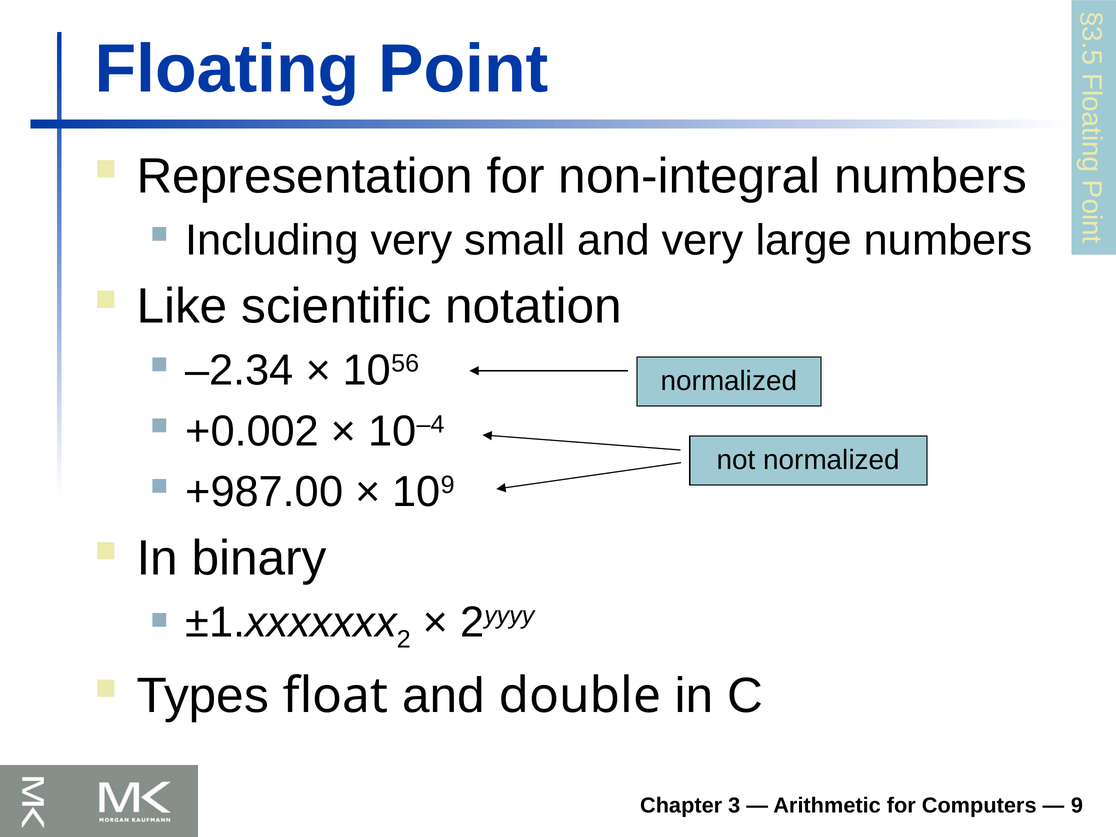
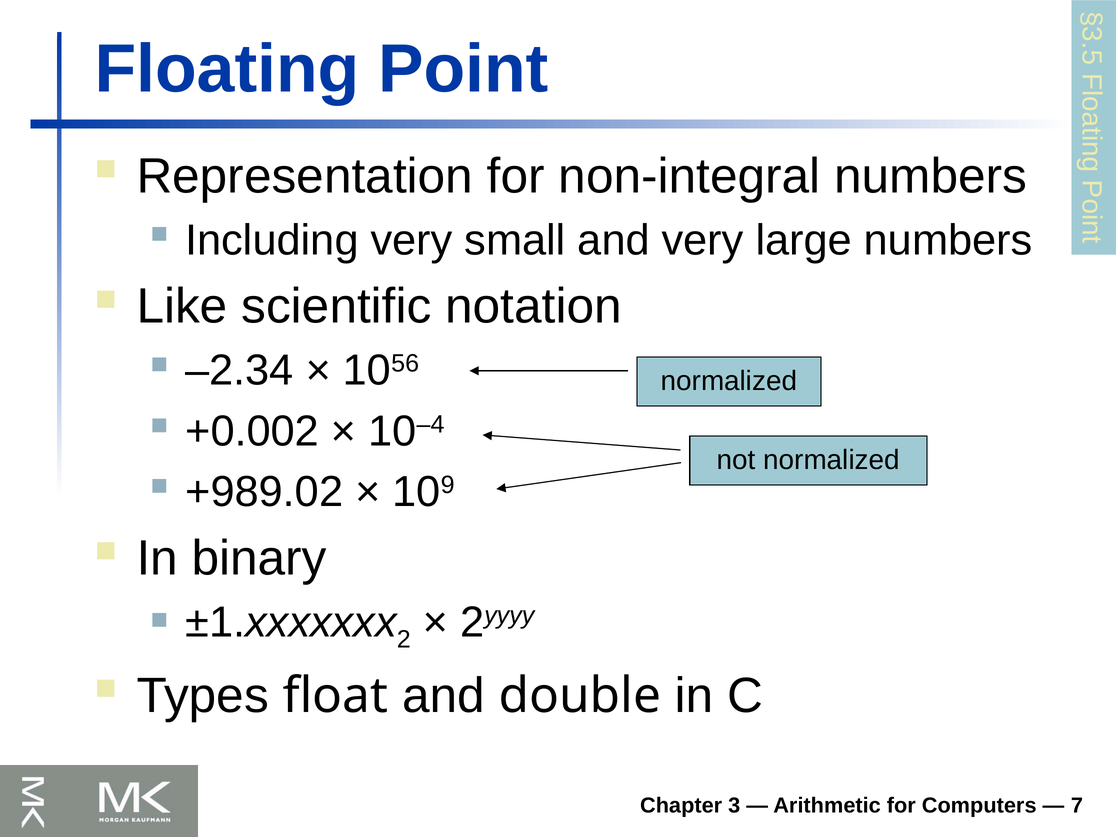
+987.00: +987.00 -> +989.02
9: 9 -> 7
